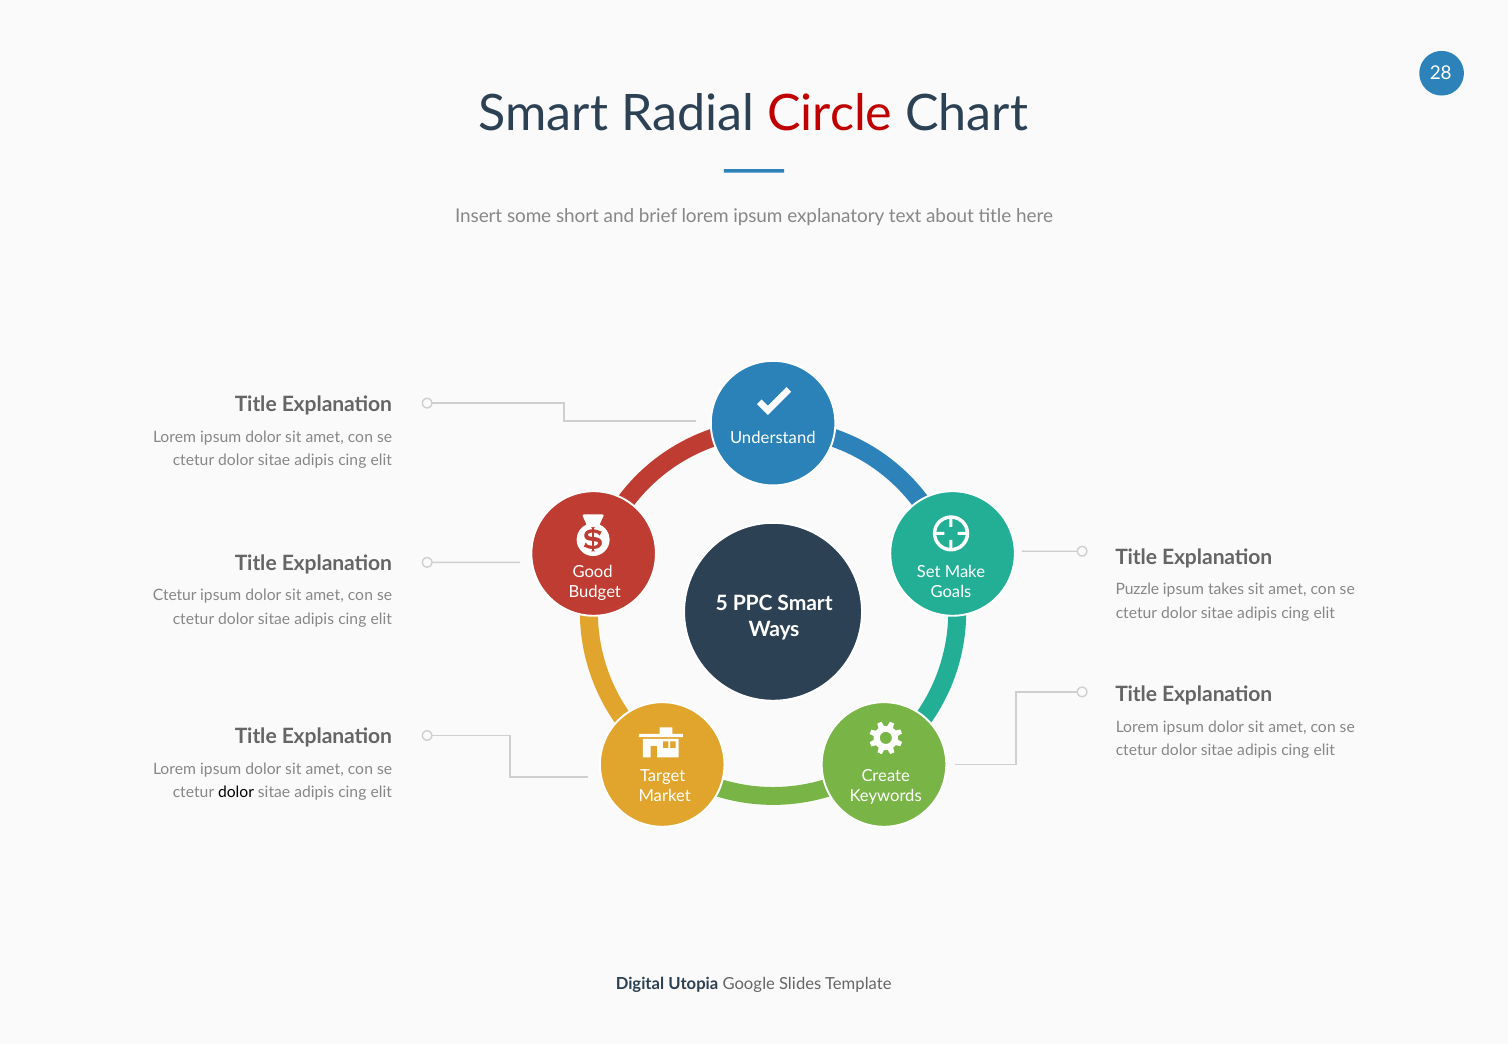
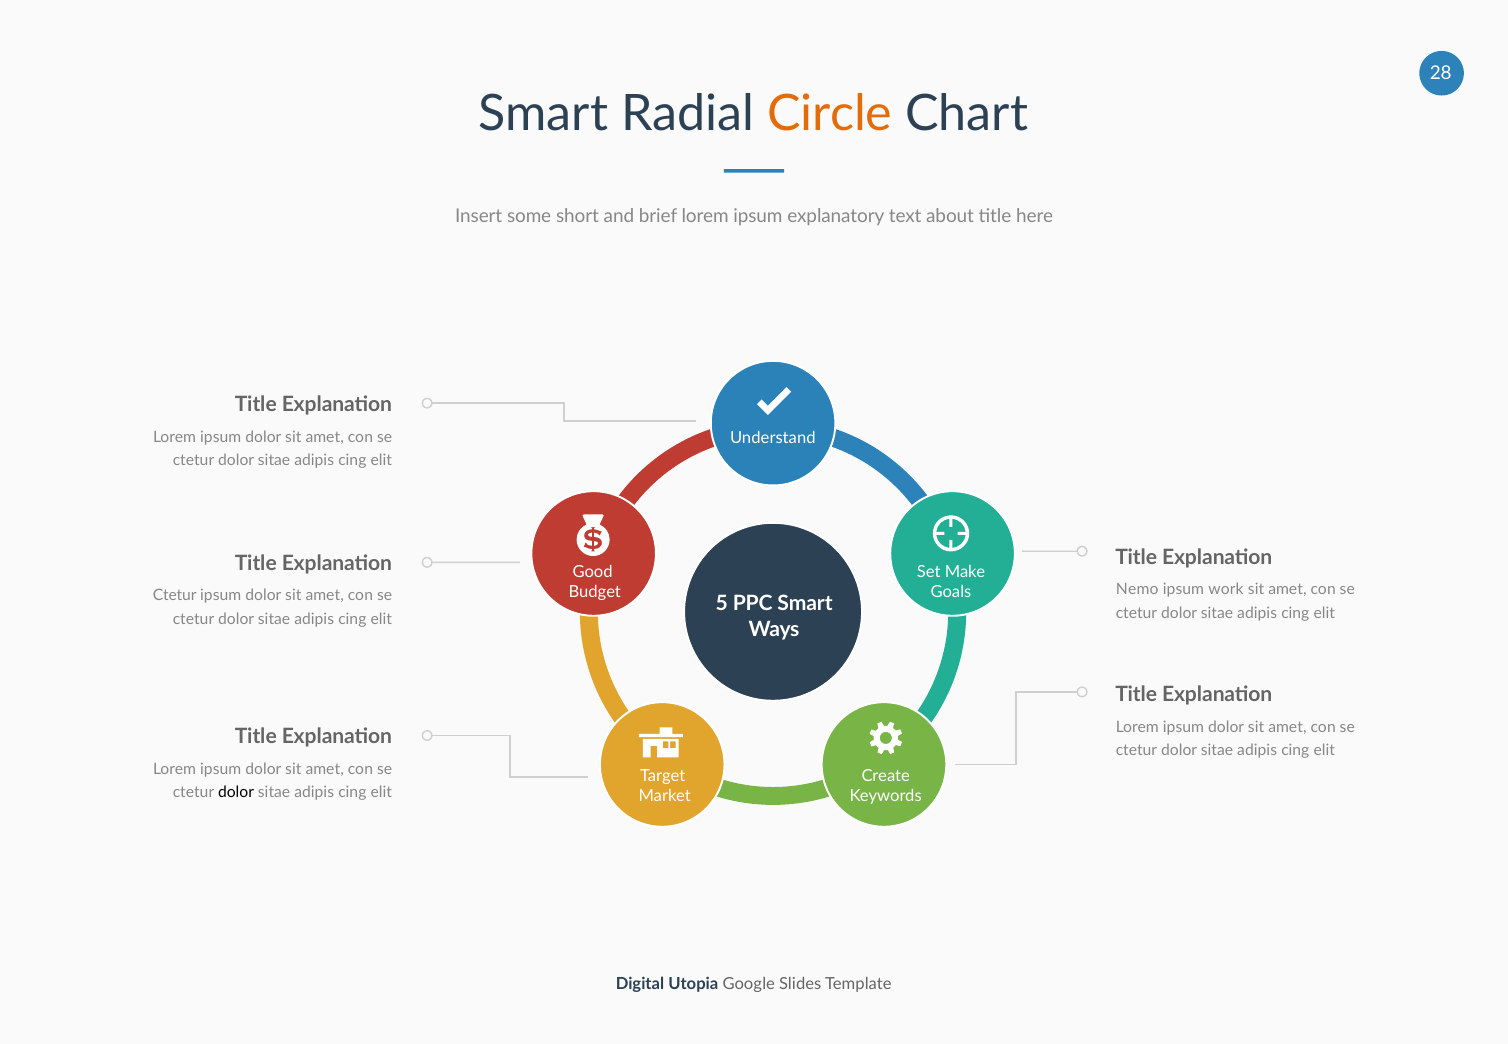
Circle colour: red -> orange
Puzzle: Puzzle -> Nemo
takes: takes -> work
